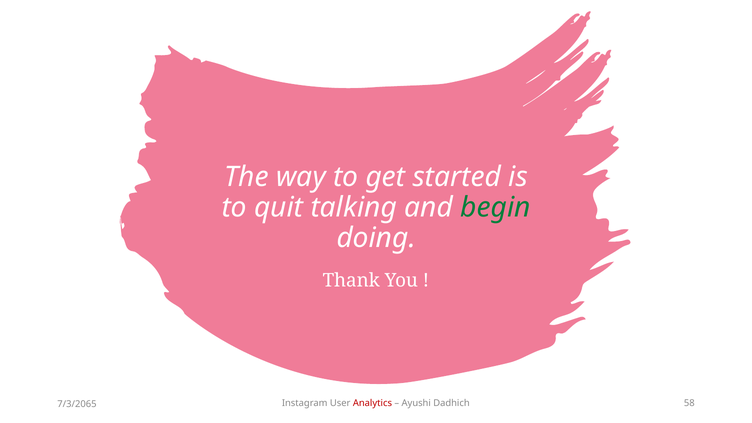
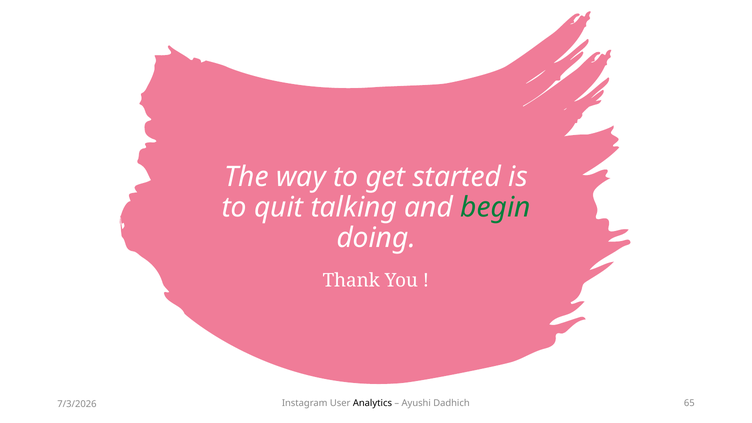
Analytics colour: red -> black
58: 58 -> 65
7/3/2065: 7/3/2065 -> 7/3/2026
